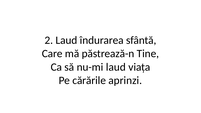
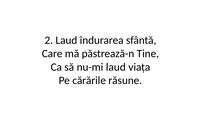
aprinzi: aprinzi -> răsune
